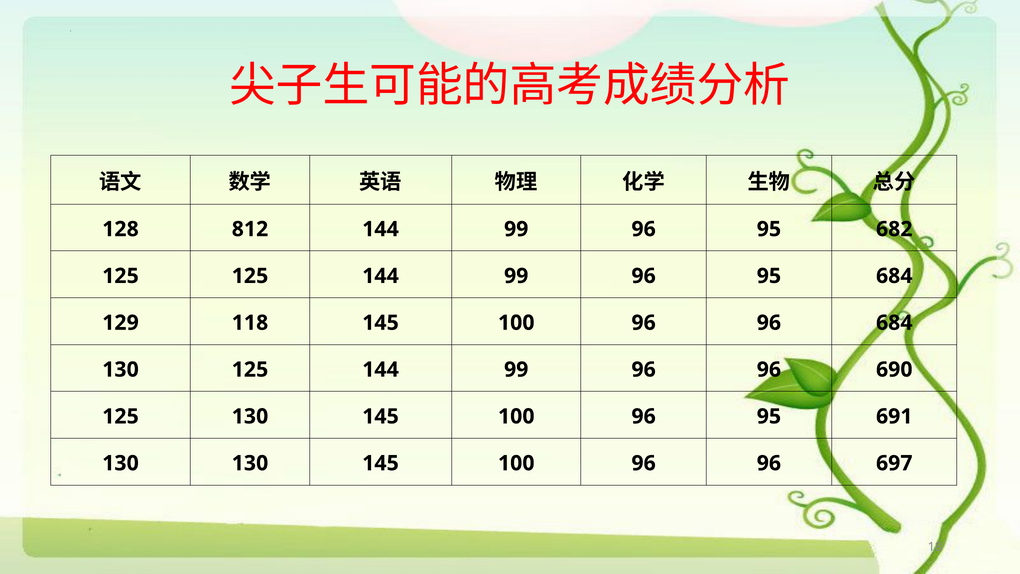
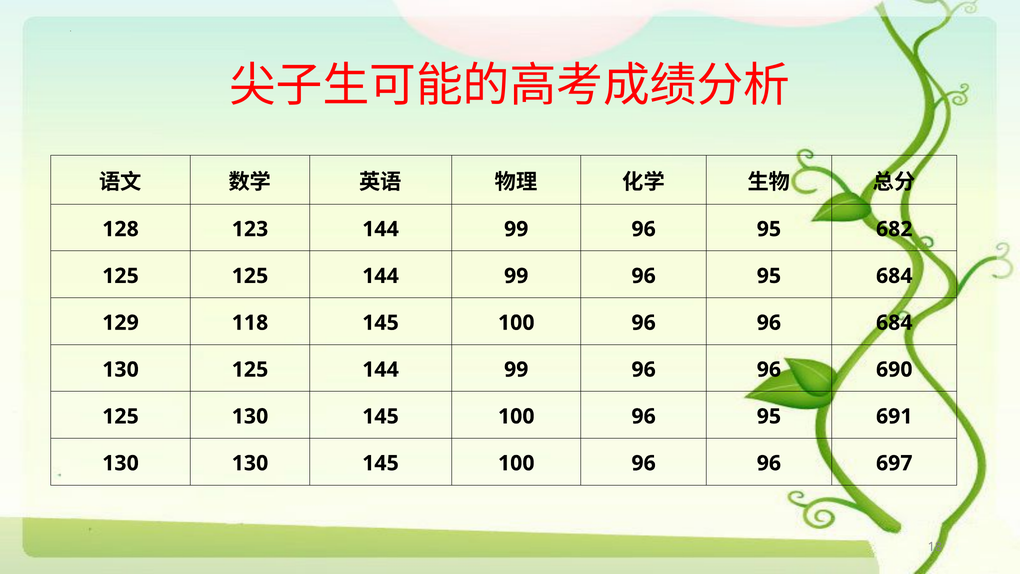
812: 812 -> 123
